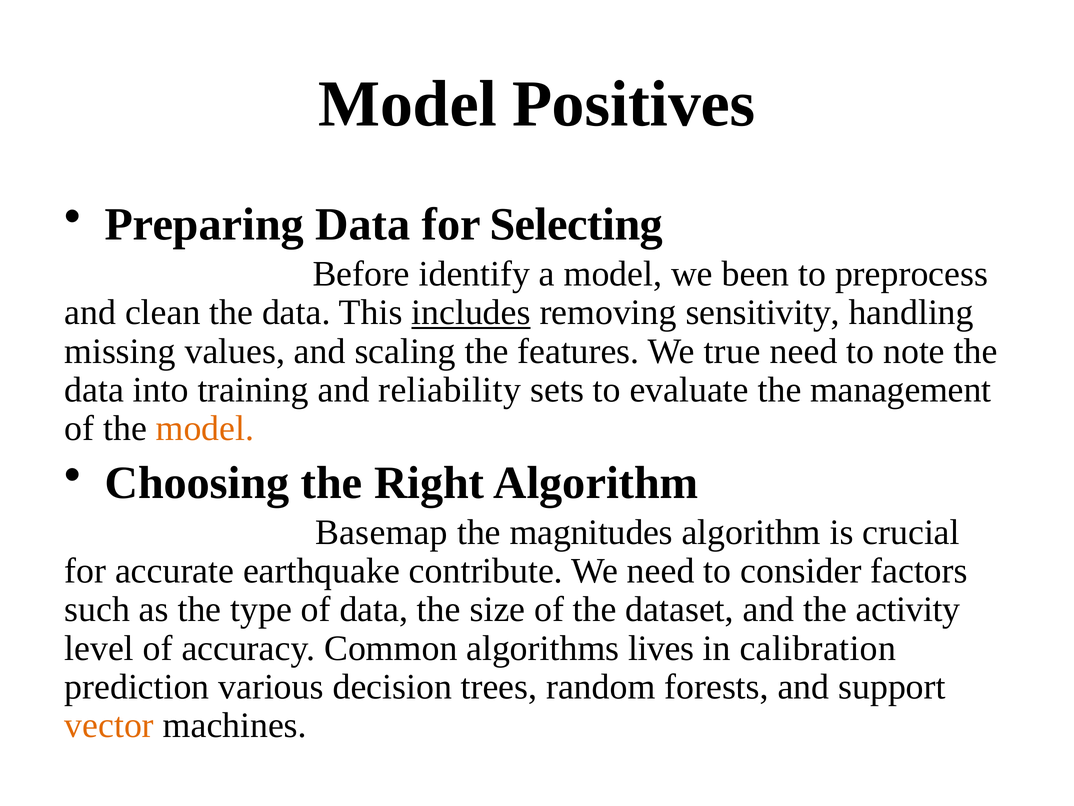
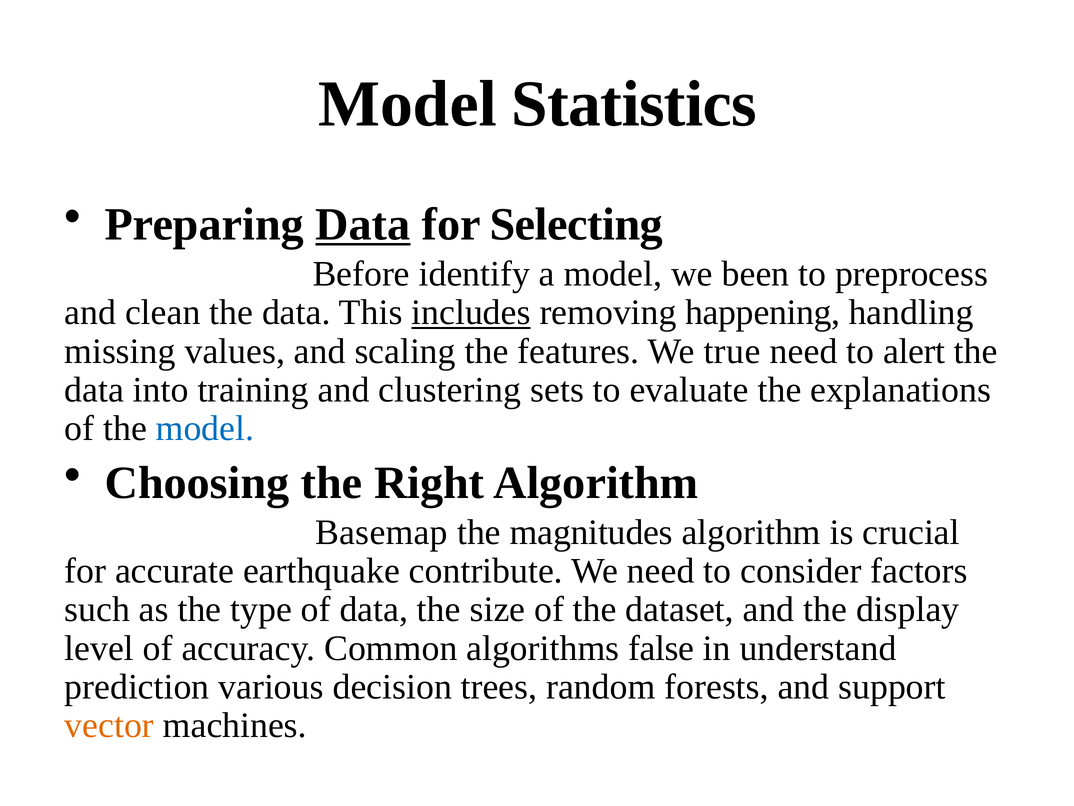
Positives: Positives -> Statistics
Data at (363, 224) underline: none -> present
sensitivity: sensitivity -> happening
note: note -> alert
reliability: reliability -> clustering
management: management -> explanations
model at (205, 428) colour: orange -> blue
activity: activity -> display
lives: lives -> false
calibration: calibration -> understand
